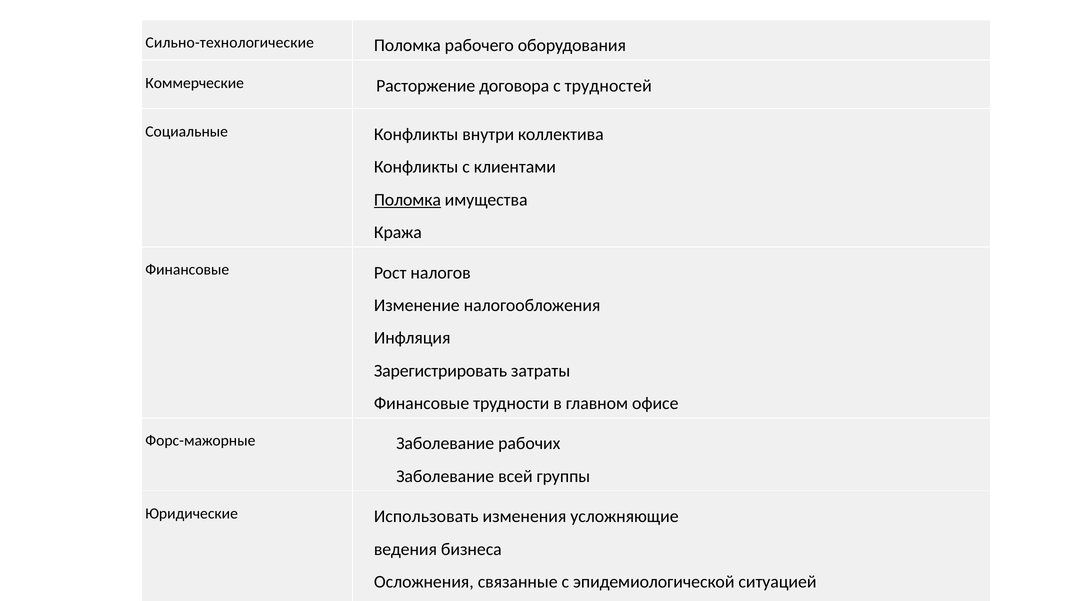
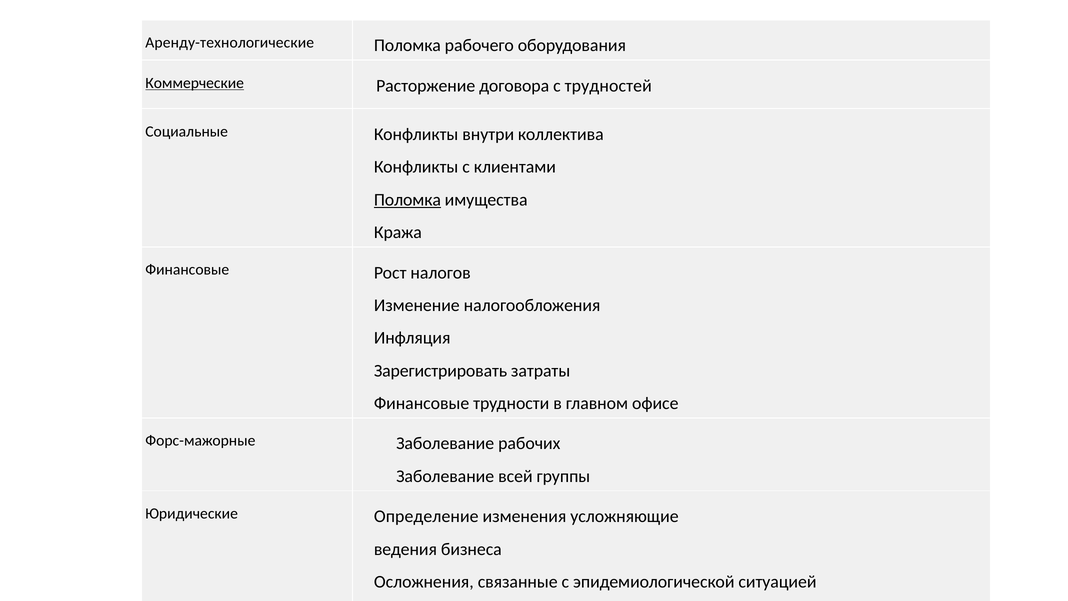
Сильно-технологические: Сильно-технологические -> Аренду-технологические
Коммерческие underline: none -> present
Использовать: Использовать -> Определение
